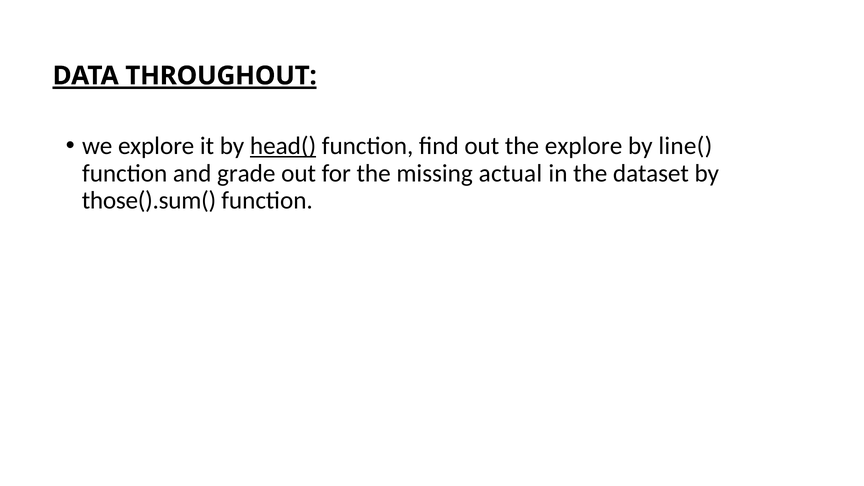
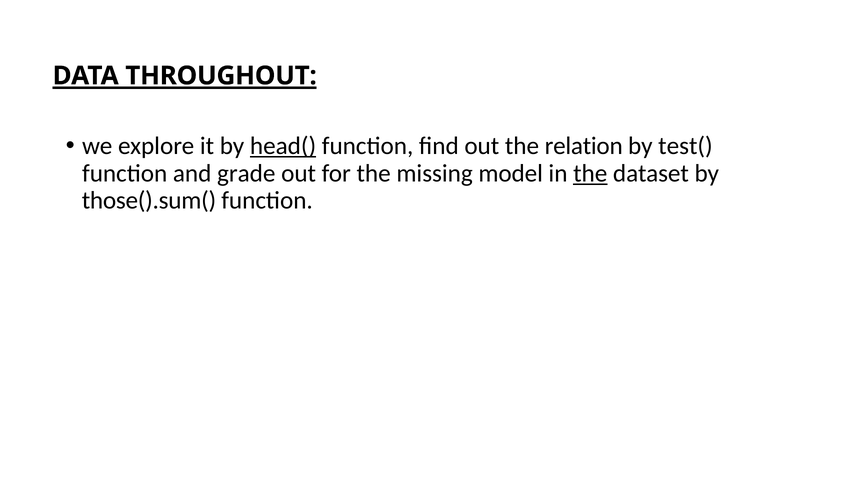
the explore: explore -> relation
line(: line( -> test(
actual: actual -> model
the at (590, 173) underline: none -> present
